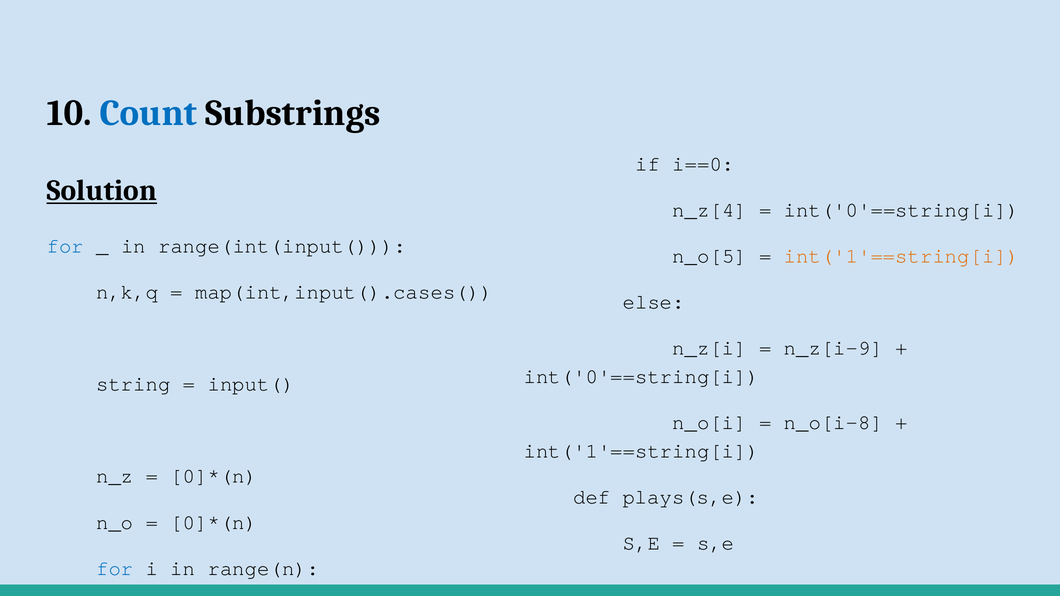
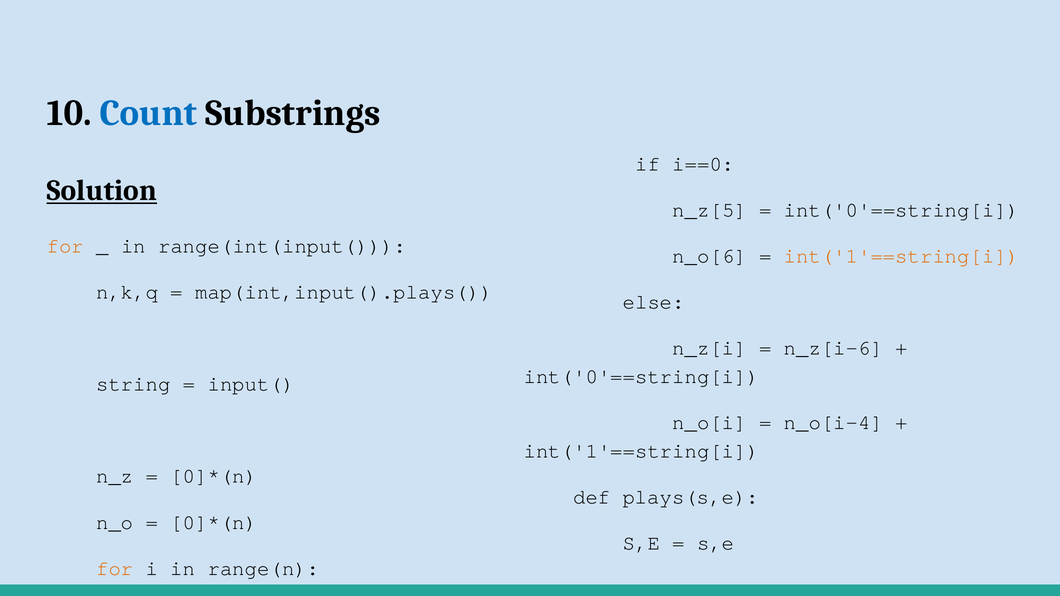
n_z[4: n_z[4 -> n_z[5
for at (65, 246) colour: blue -> orange
n_o[5: n_o[5 -> n_o[6
map(int,input().cases(: map(int,input().cases( -> map(int,input().plays(
n_z[i-9: n_z[i-9 -> n_z[i-6
n_o[i-8: n_o[i-8 -> n_o[i-4
for at (115, 569) colour: blue -> orange
